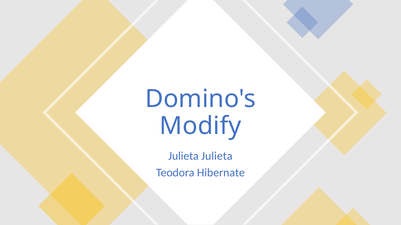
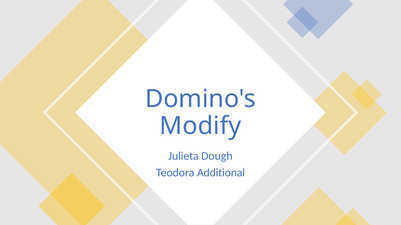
Julieta Julieta: Julieta -> Dough
Hibernate: Hibernate -> Additional
